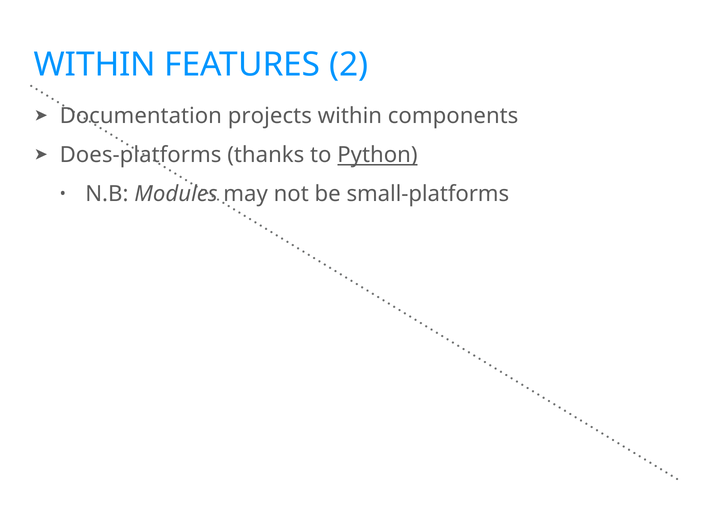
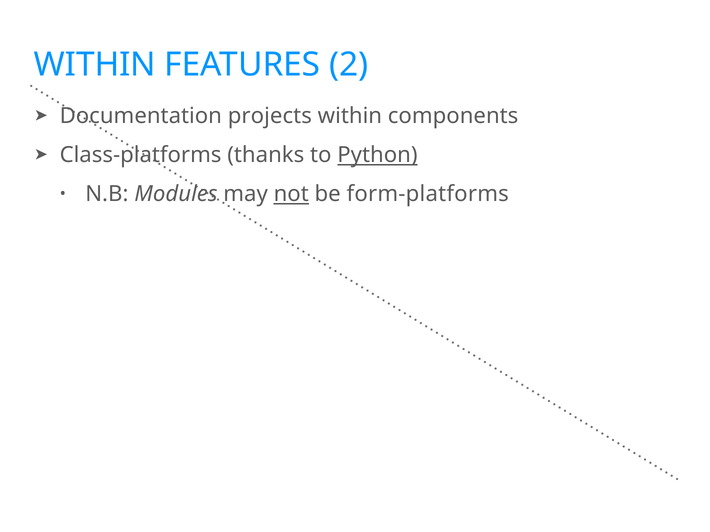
Does-platforms: Does-platforms -> Class-platforms
not underline: none -> present
small-platforms: small-platforms -> form-platforms
